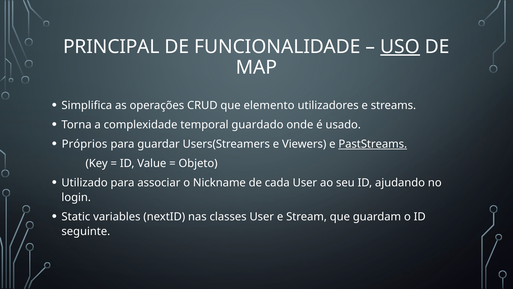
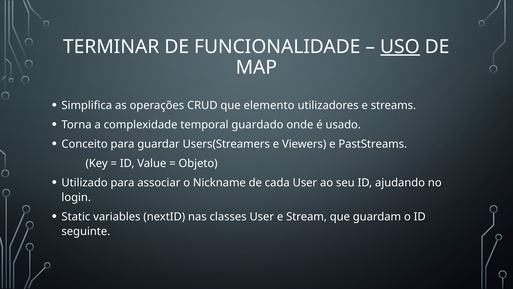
PRINCIPAL: PRINCIPAL -> TERMINAR
Próprios: Próprios -> Conceito
PastStreams underline: present -> none
